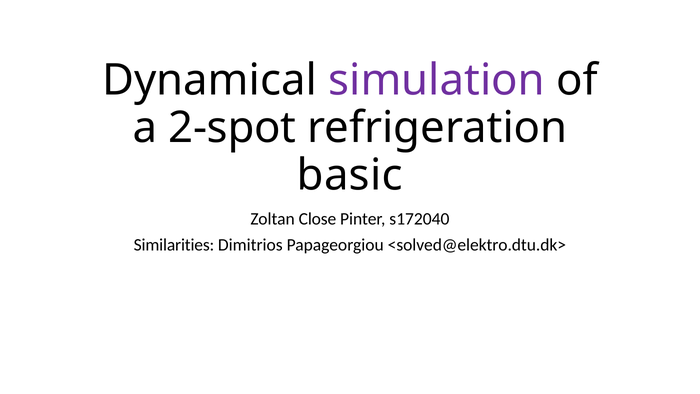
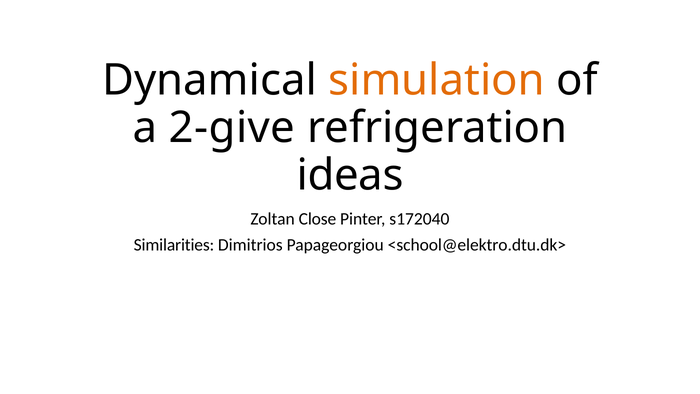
simulation colour: purple -> orange
2-spot: 2-spot -> 2-give
basic: basic -> ideas
<solved@elektro.dtu.dk>: <solved@elektro.dtu.dk> -> <school@elektro.dtu.dk>
